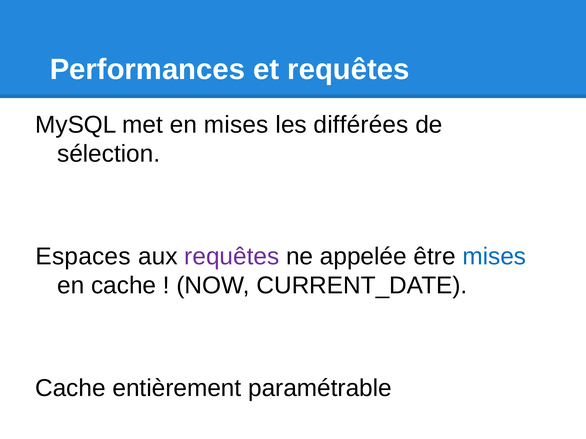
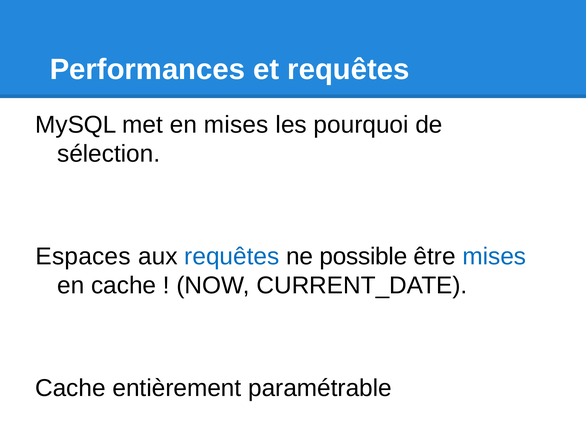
différées: différées -> pourquoi
requêtes at (232, 257) colour: purple -> blue
appelée: appelée -> possible
